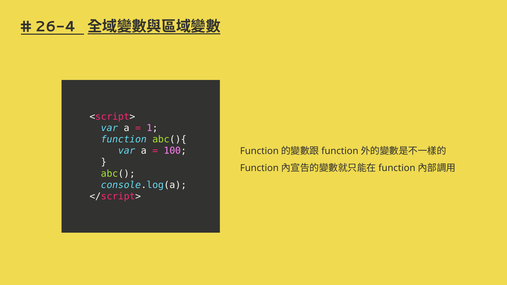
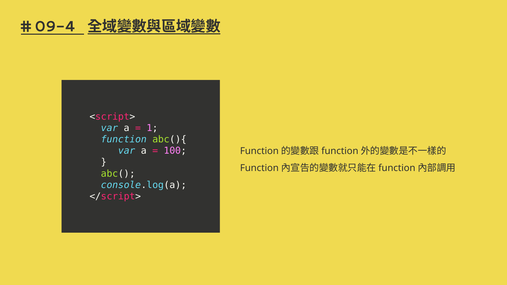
26-4: 26-4 -> 09-4
